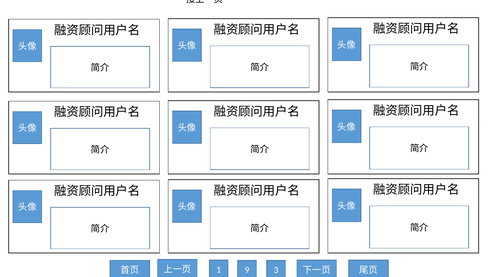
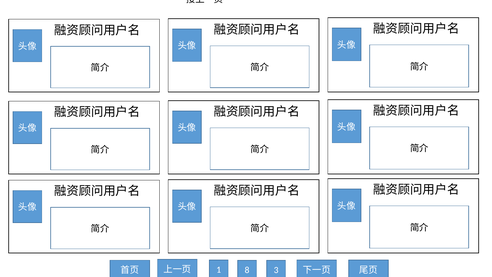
9: 9 -> 8
